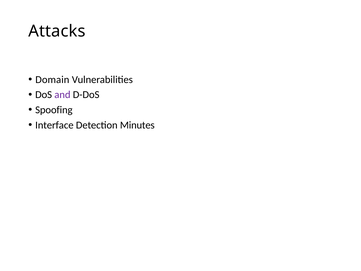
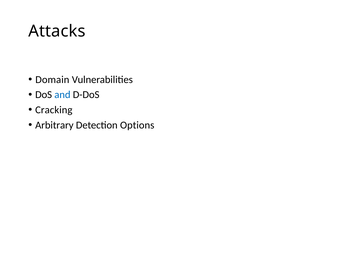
and colour: purple -> blue
Spoofing: Spoofing -> Cracking
Interface: Interface -> Arbitrary
Minutes: Minutes -> Options
